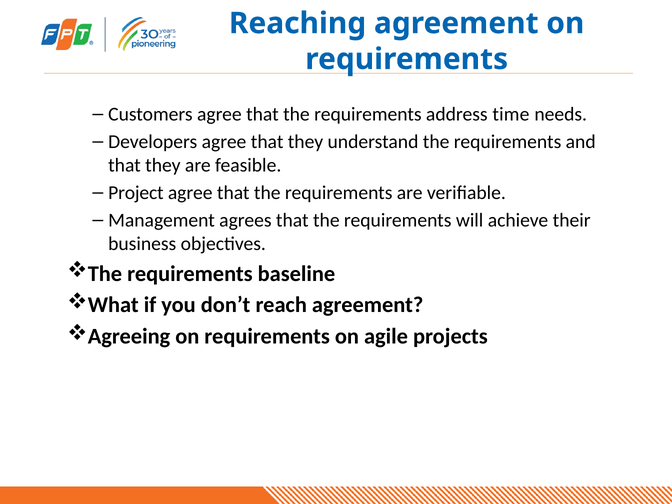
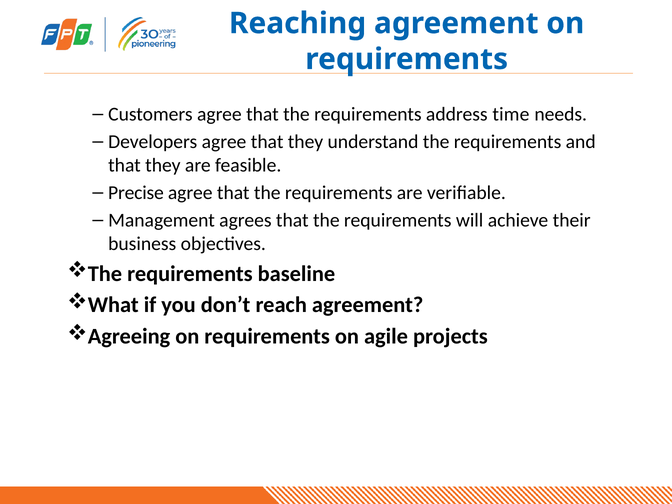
Project: Project -> Precise
